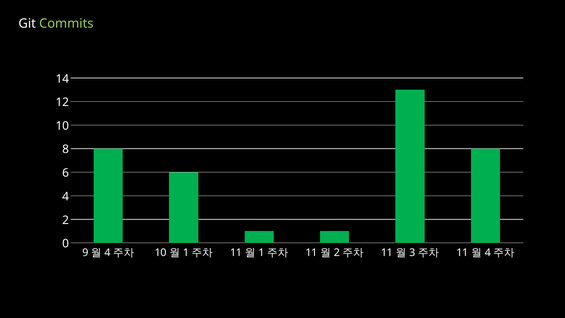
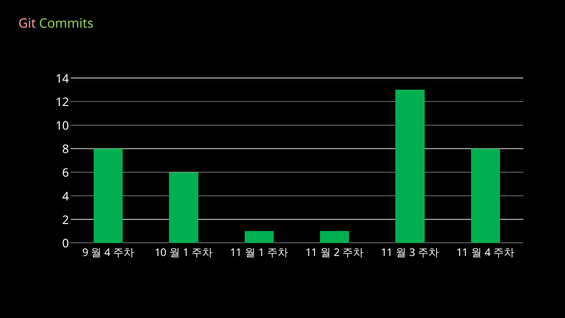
Git colour: white -> pink
